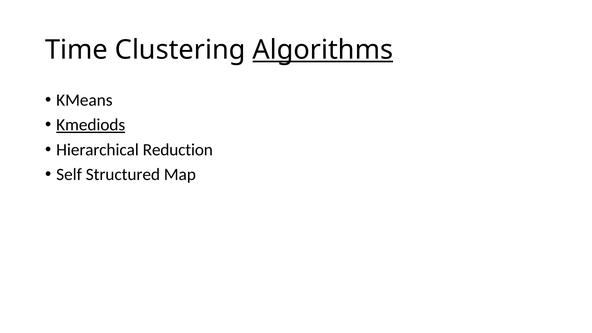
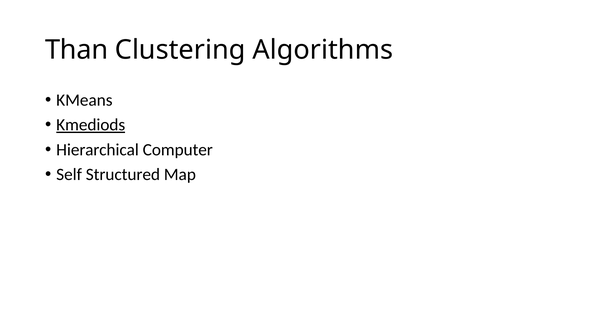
Time: Time -> Than
Algorithms underline: present -> none
Reduction: Reduction -> Computer
